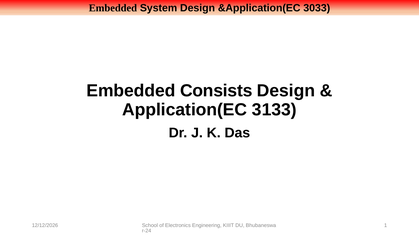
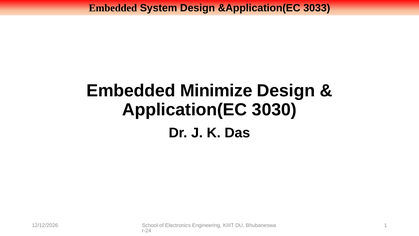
Consists: Consists -> Minimize
3133: 3133 -> 3030
